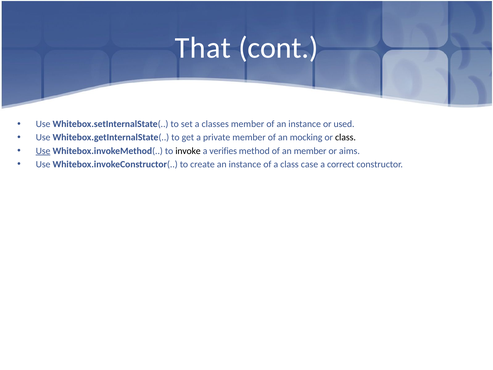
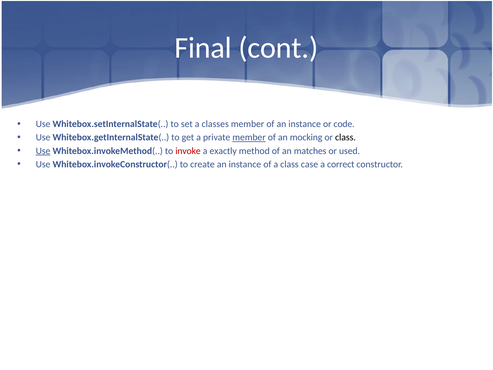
That: That -> Final
used: used -> code
member at (249, 137) underline: none -> present
invoke colour: black -> red
verifies: verifies -> exactly
an member: member -> matches
aims: aims -> used
